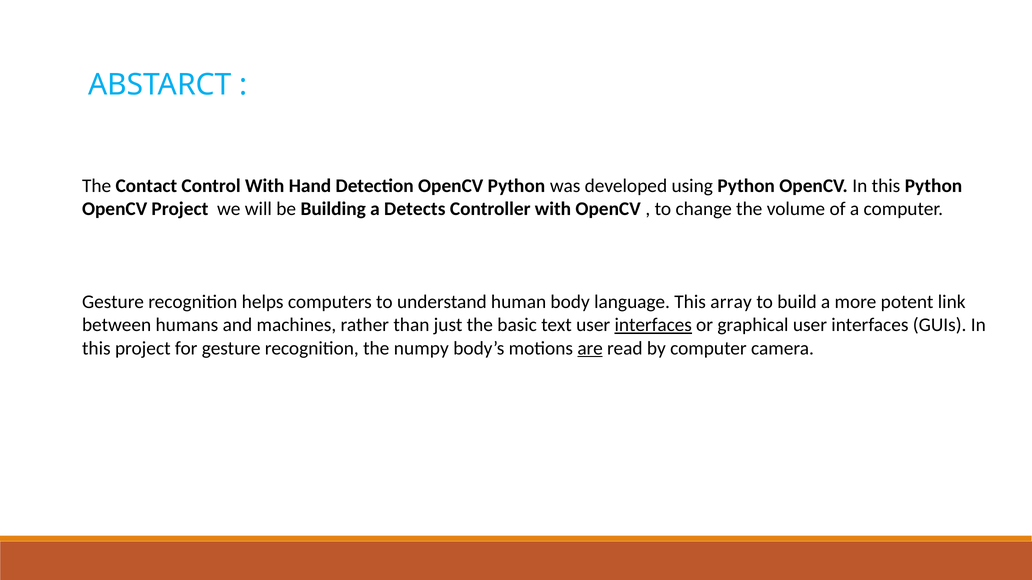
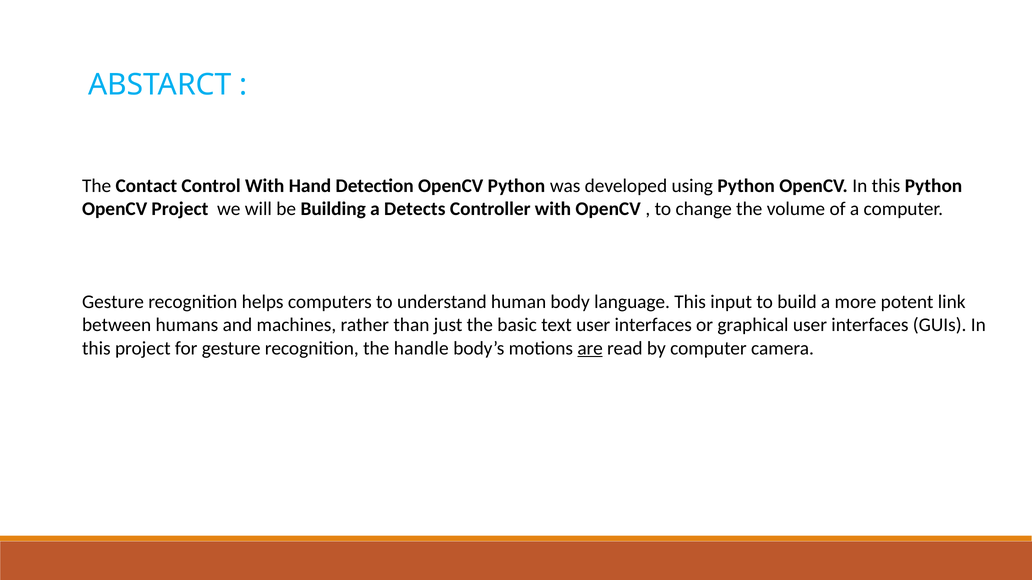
array: array -> input
interfaces at (653, 325) underline: present -> none
numpy: numpy -> handle
